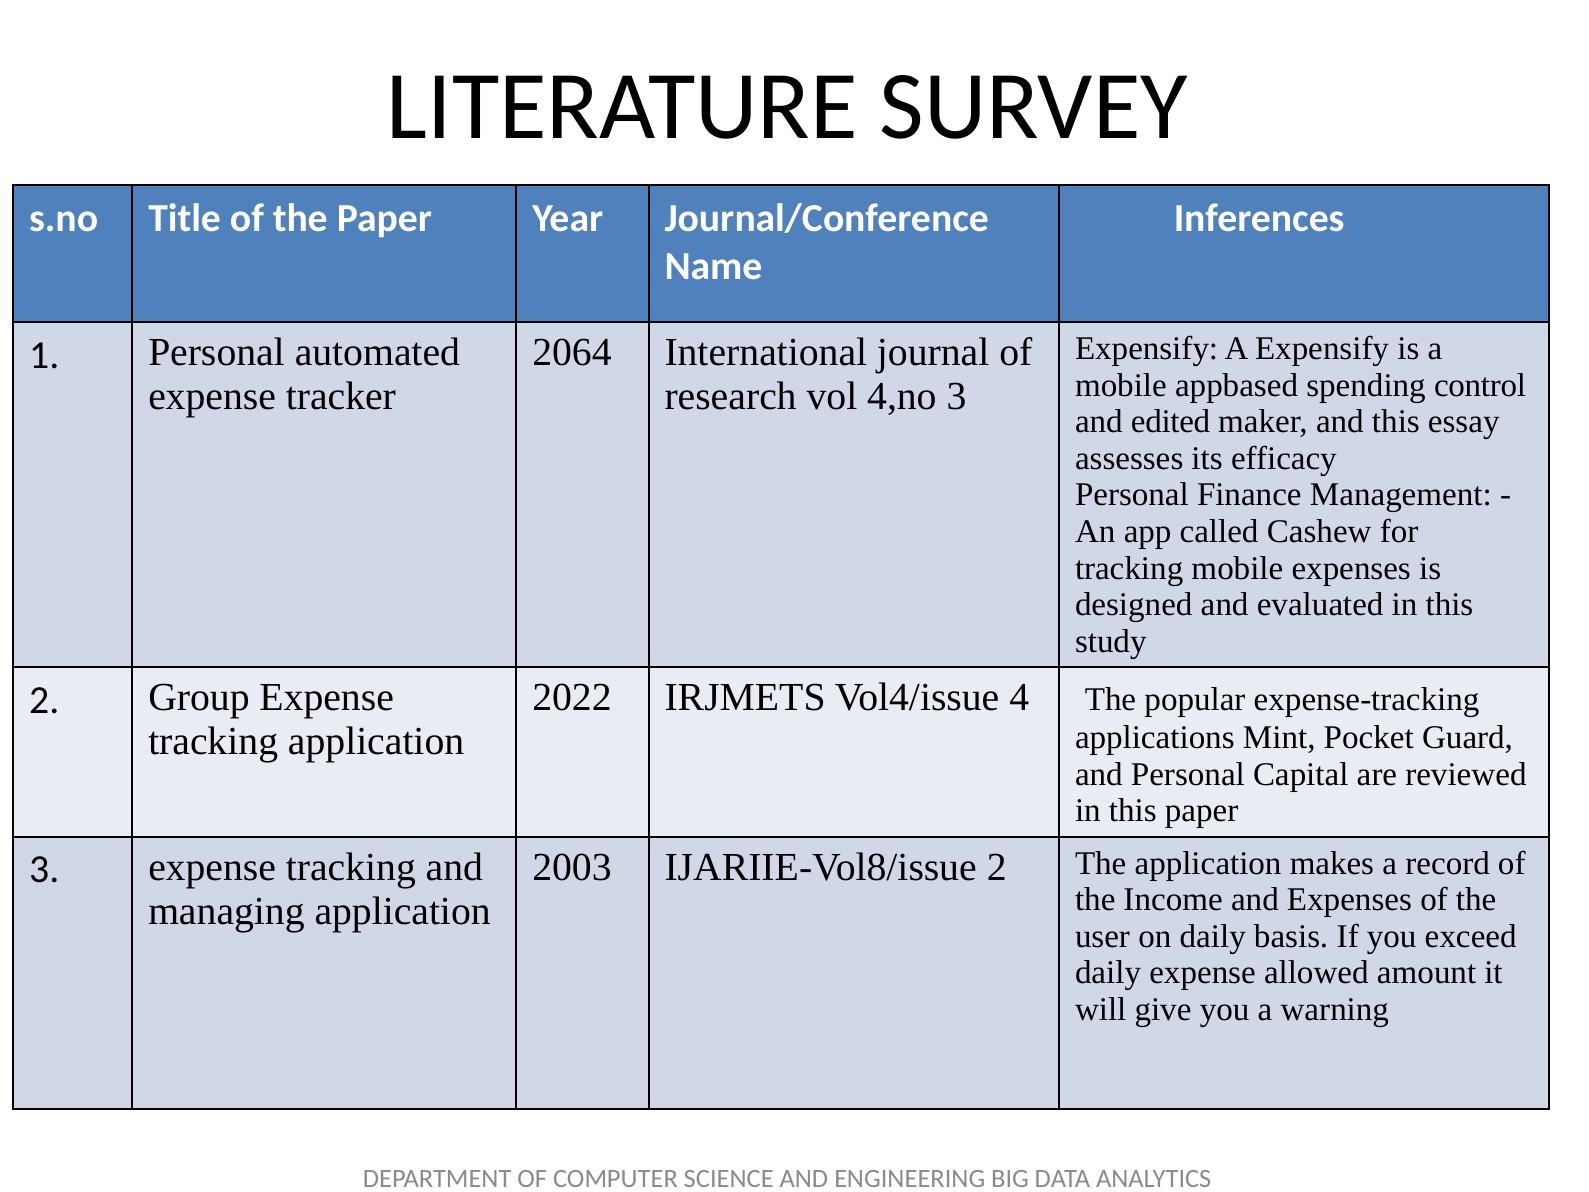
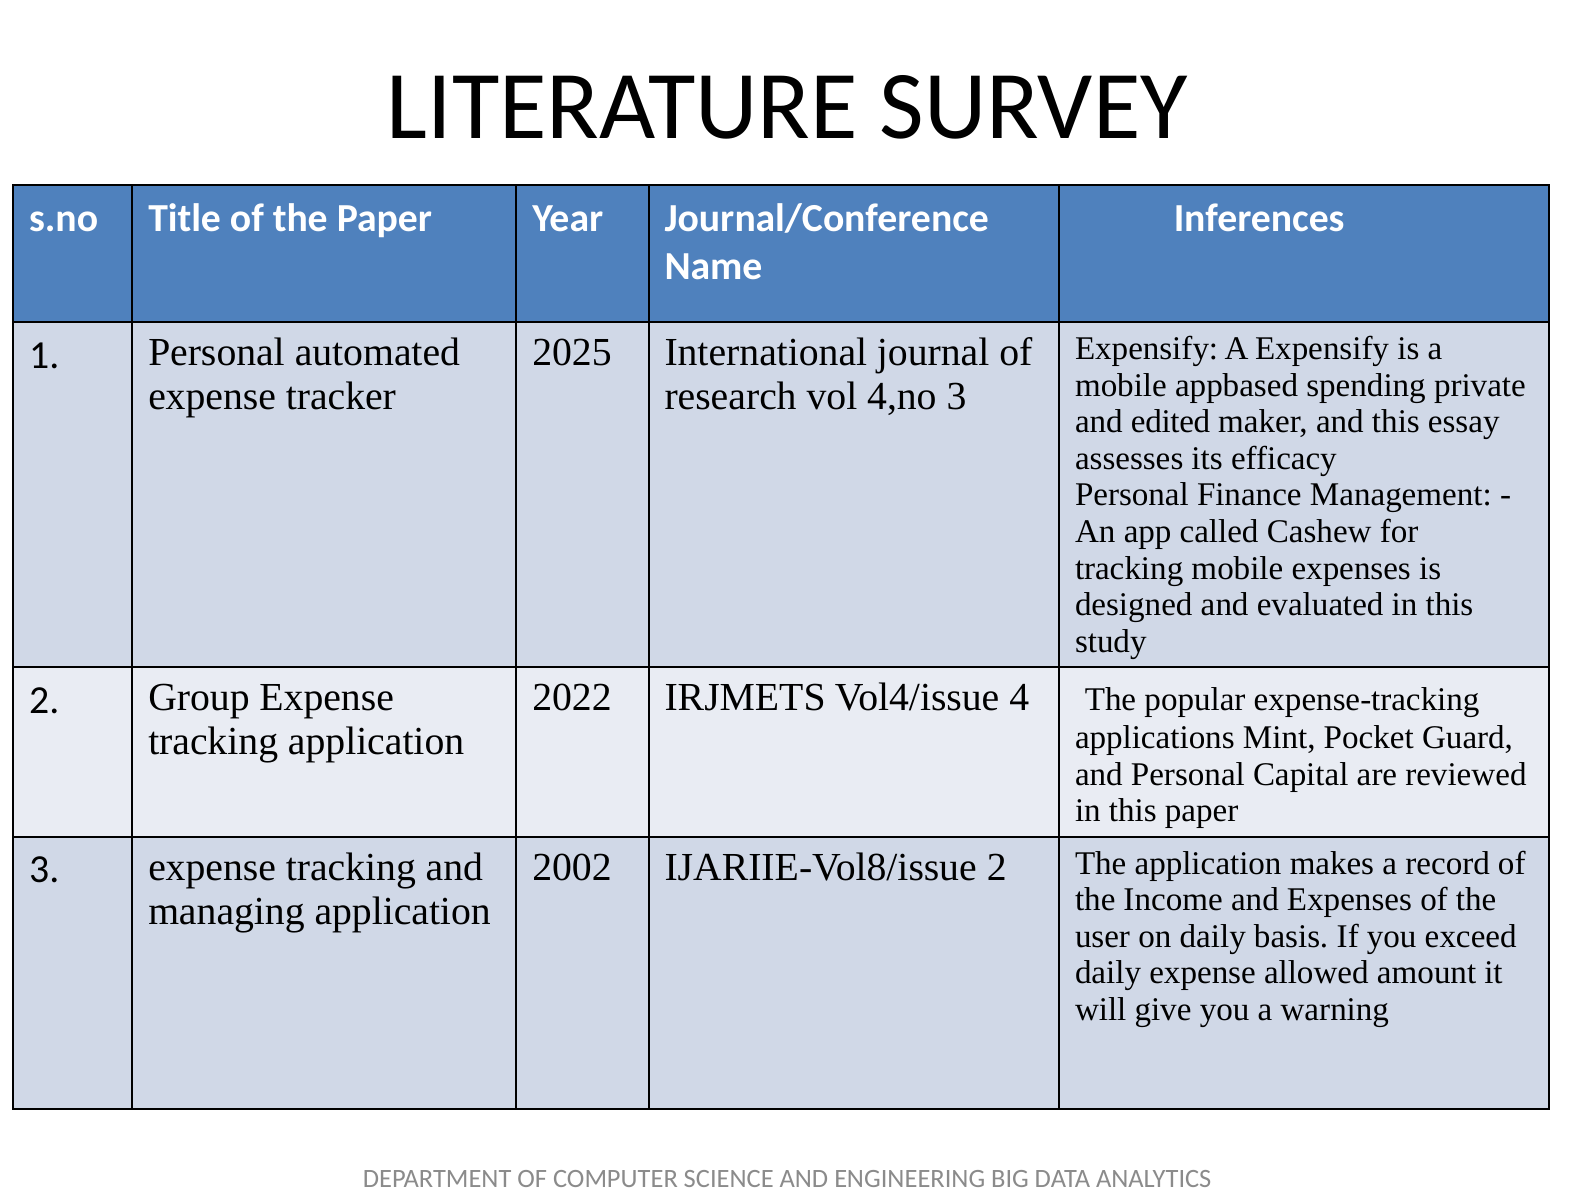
2064: 2064 -> 2025
control: control -> private
2003: 2003 -> 2002
